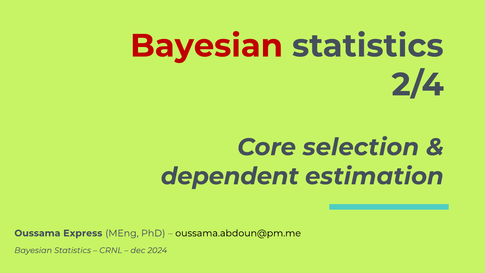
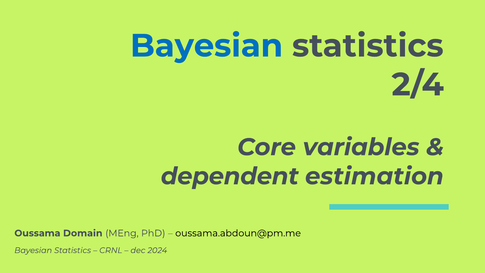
Bayesian at (207, 46) colour: red -> blue
selection: selection -> variables
Express: Express -> Domain
